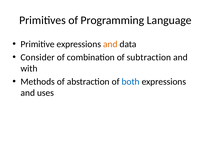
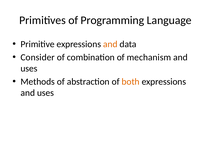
subtraction: subtraction -> mechanism
with at (29, 69): with -> uses
both colour: blue -> orange
